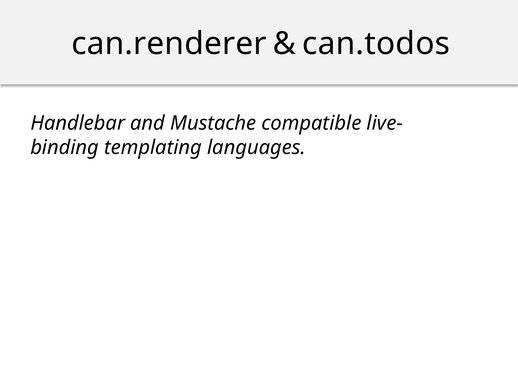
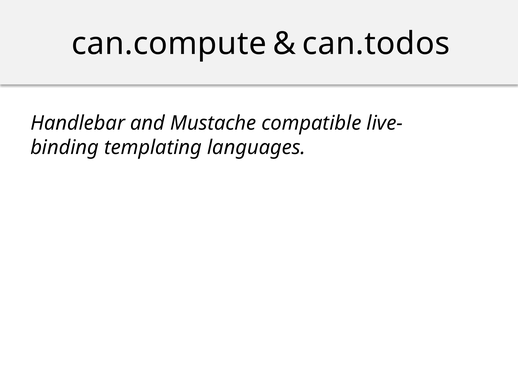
can.renderer: can.renderer -> can.compute
